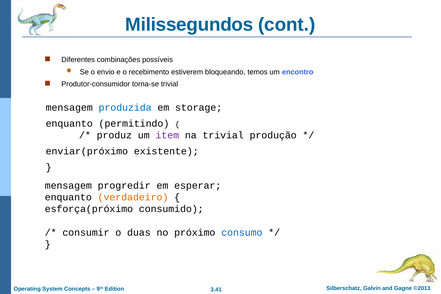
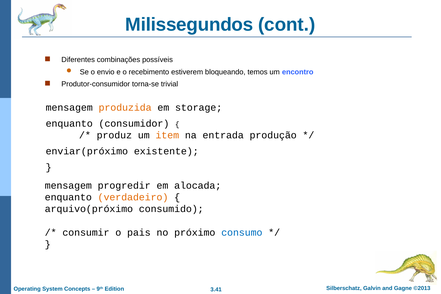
produzida colour: blue -> orange
permitindo: permitindo -> consumidor
item colour: purple -> orange
na trivial: trivial -> entrada
esperar: esperar -> alocada
esforça(próximo: esforça(próximo -> arquivo(próximo
duas: duas -> pais
